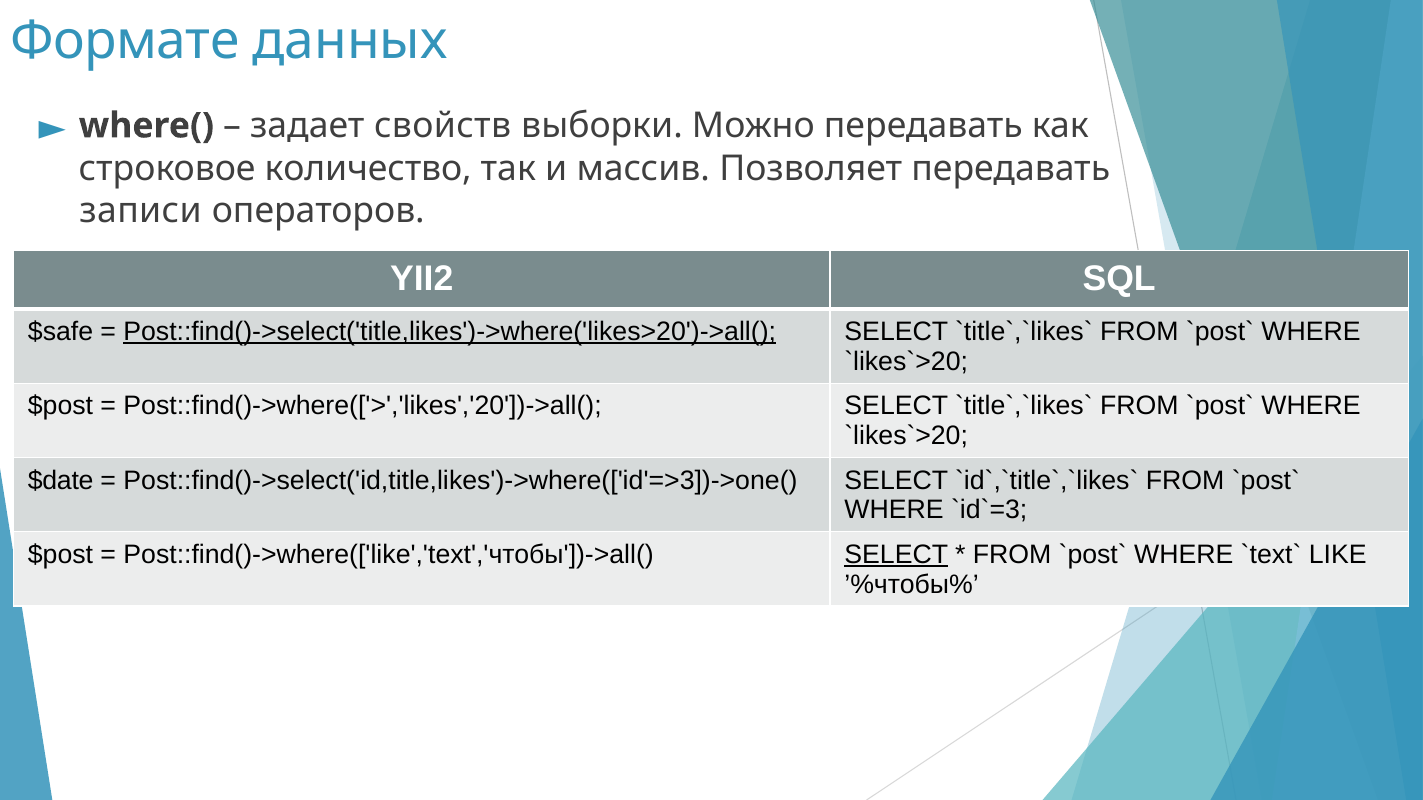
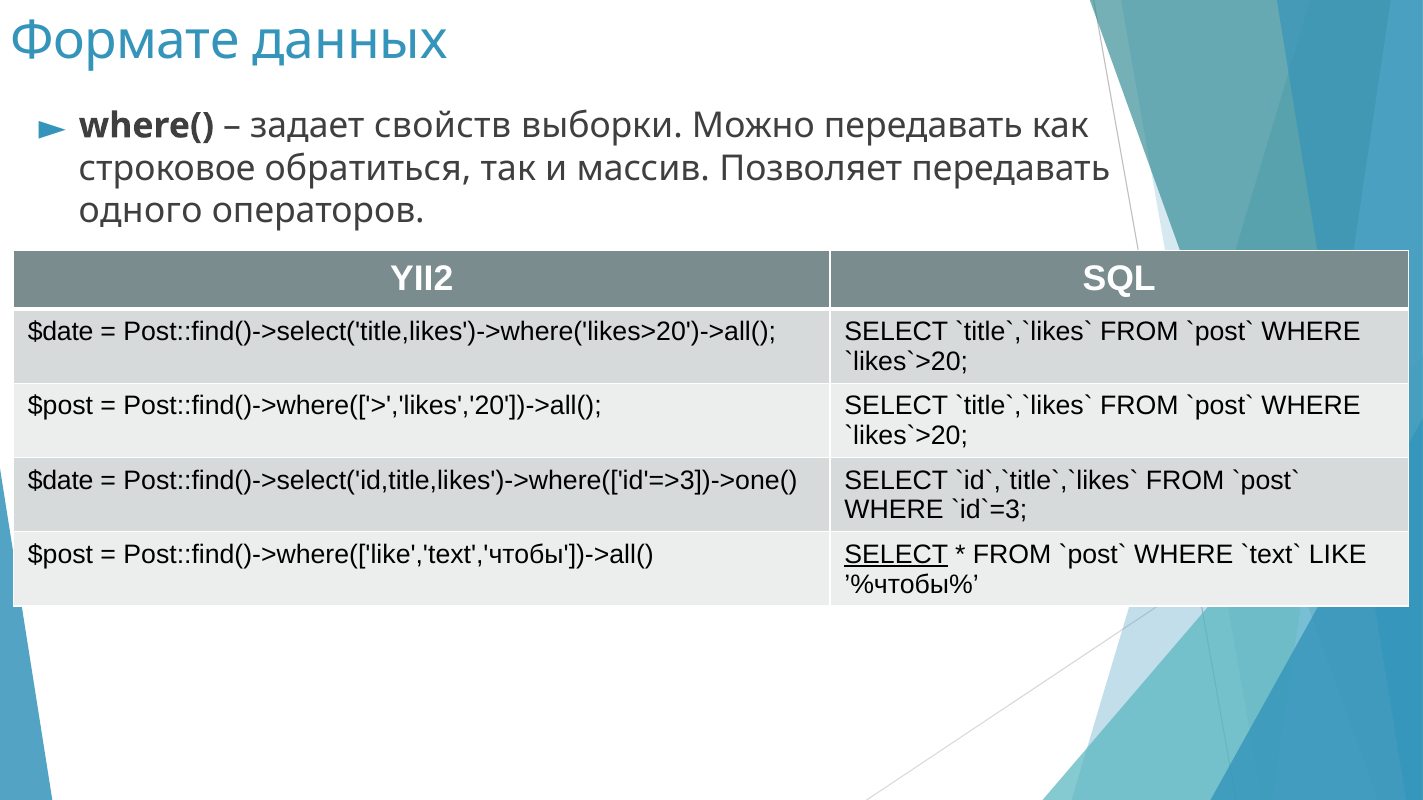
количество: количество -> обратиться
записи: записи -> одного
$safe at (61, 332): $safe -> $date
Post::find()->select('title,likes')->where('likes>20')->all( underline: present -> none
